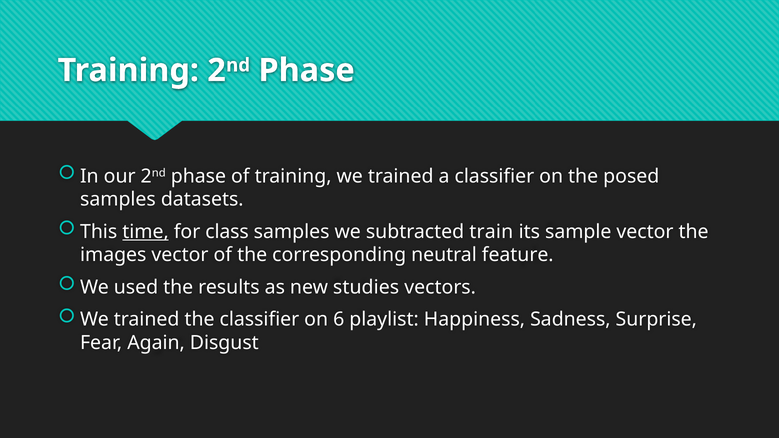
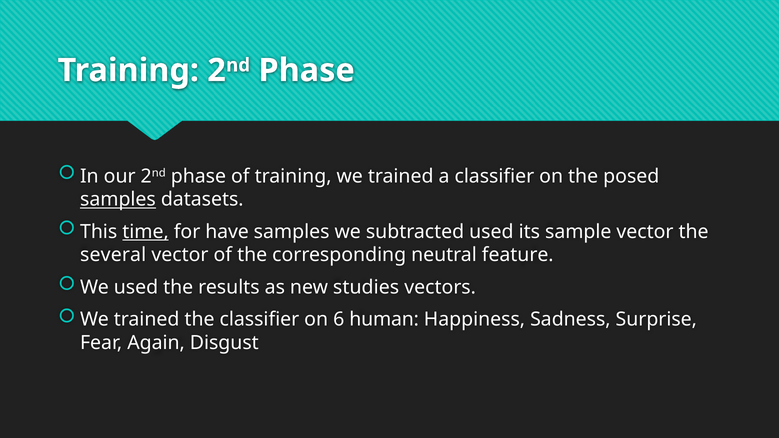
samples at (118, 200) underline: none -> present
class: class -> have
subtracted train: train -> used
images: images -> several
playlist: playlist -> human
